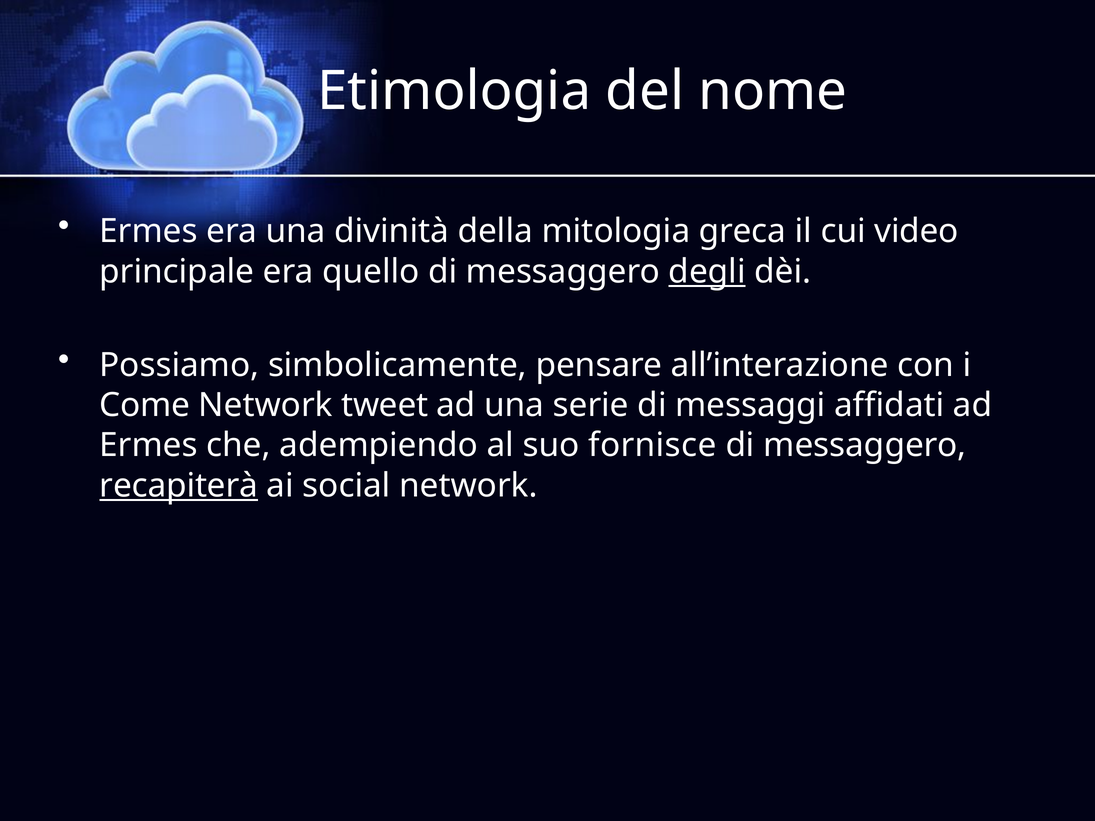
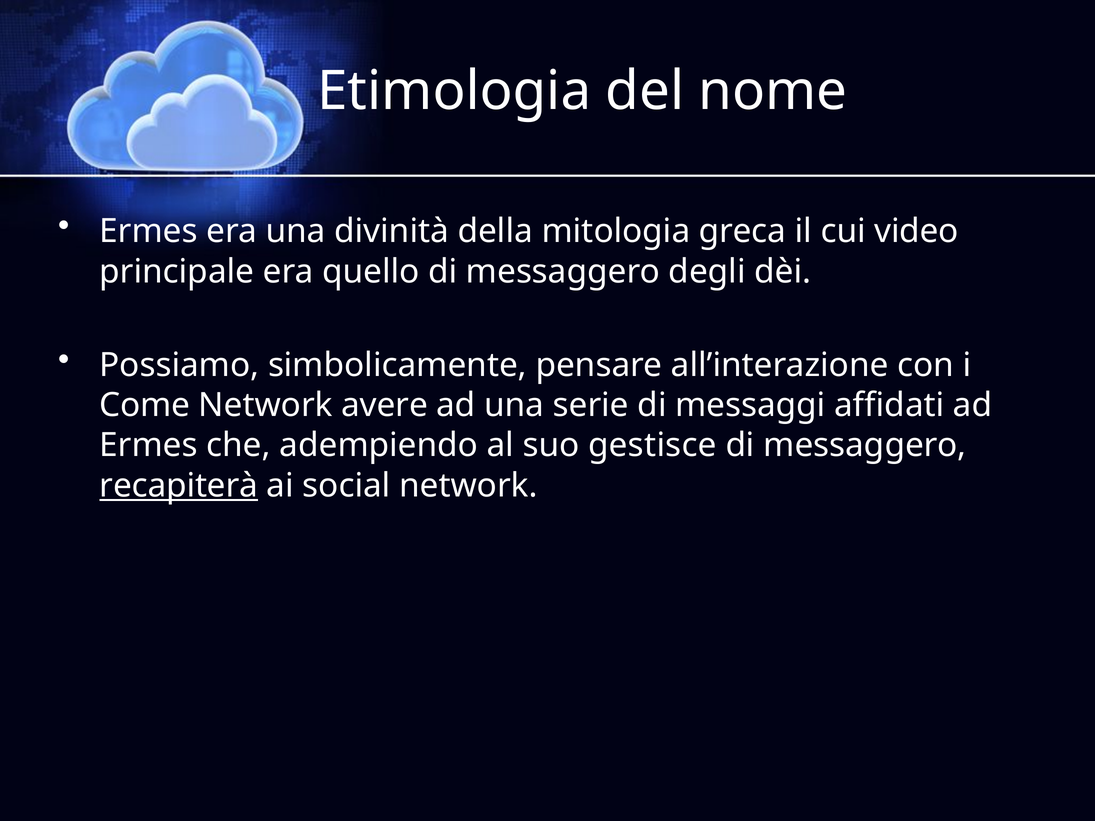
degli underline: present -> none
tweet: tweet -> avere
fornisce: fornisce -> gestisce
